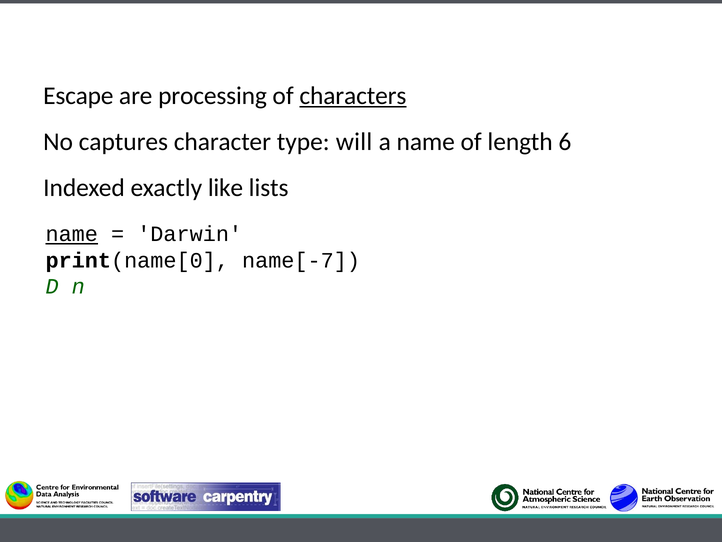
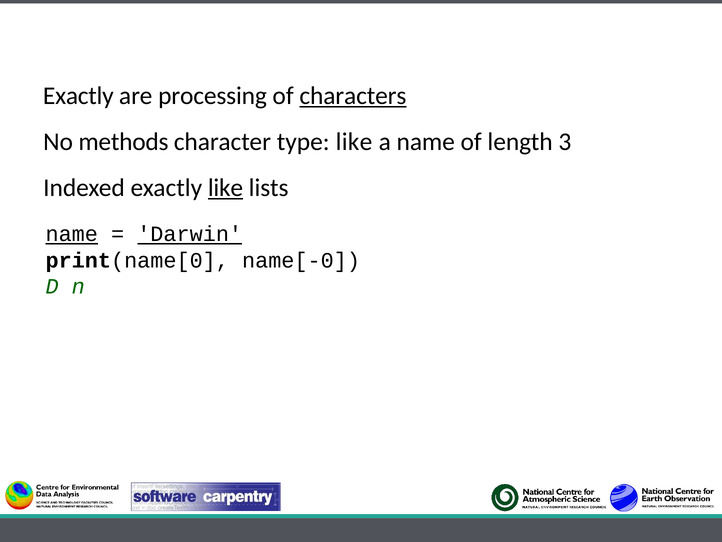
Escape at (78, 96): Escape -> Exactly
captures: captures -> methods
type will: will -> like
6: 6 -> 3
like at (226, 188) underline: none -> present
Darwin underline: none -> present
name[-7: name[-7 -> name[-0
